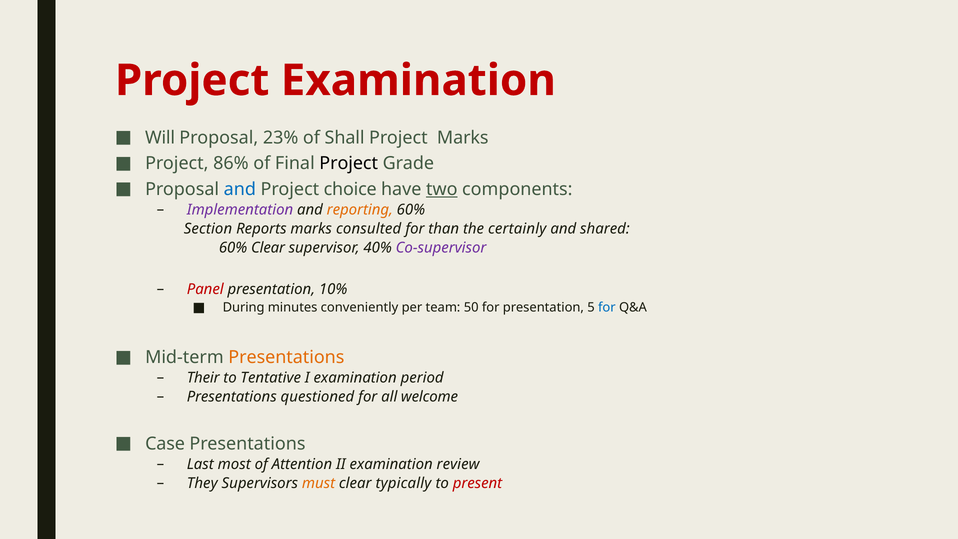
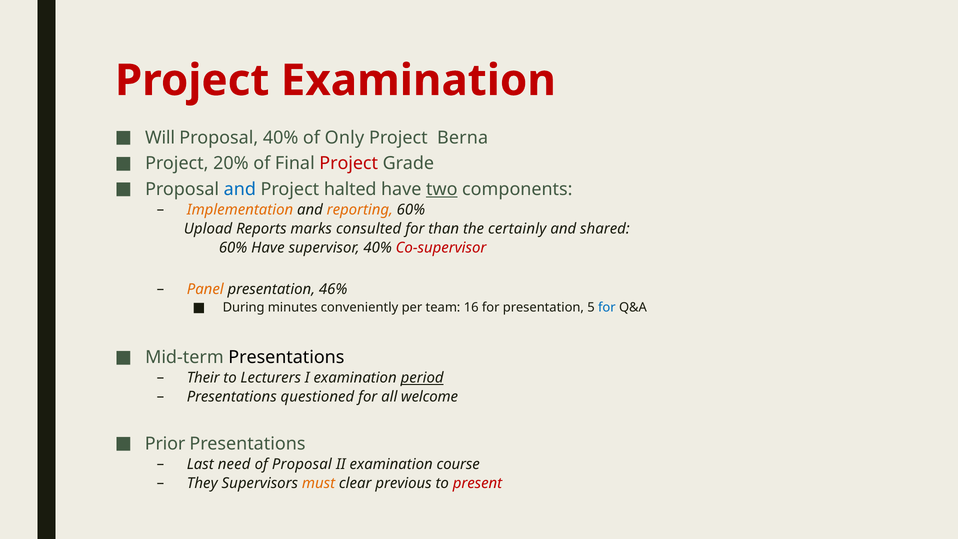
Proposal 23%: 23% -> 40%
Shall: Shall -> Only
Project Marks: Marks -> Berna
86%: 86% -> 20%
Project at (349, 163) colour: black -> red
choice: choice -> halted
Implementation colour: purple -> orange
Section: Section -> Upload
60% Clear: Clear -> Have
Co-supervisor colour: purple -> red
Panel colour: red -> orange
10%: 10% -> 46%
50: 50 -> 16
Presentations at (286, 357) colour: orange -> black
Tentative: Tentative -> Lecturers
period underline: none -> present
Case: Case -> Prior
most: most -> need
of Attention: Attention -> Proposal
review: review -> course
typically: typically -> previous
